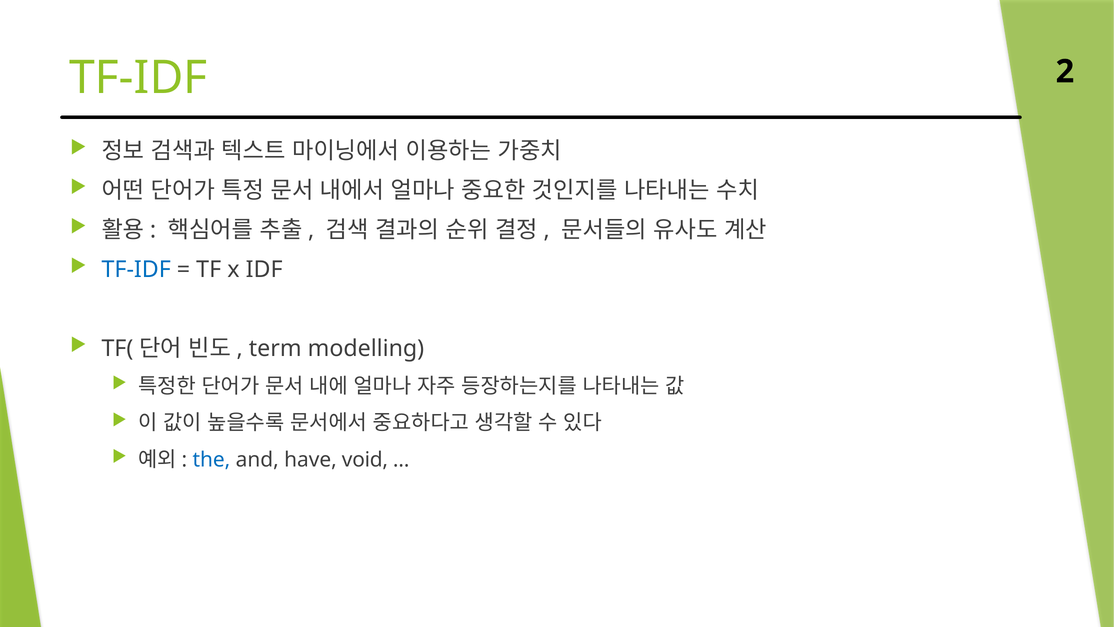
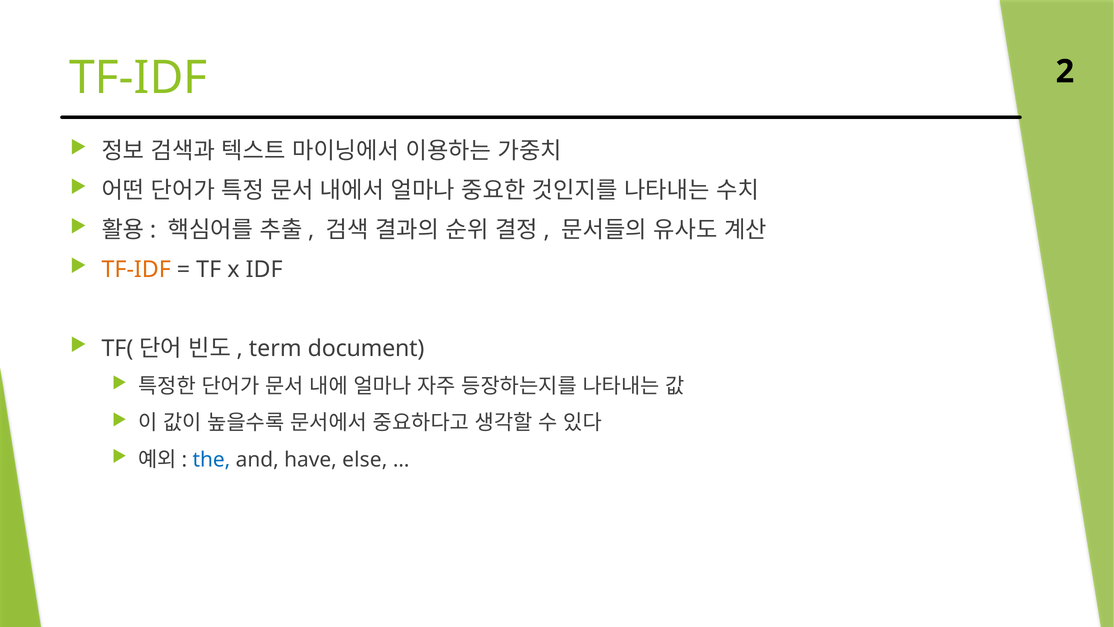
TF-IDF at (136, 269) colour: blue -> orange
modelling: modelling -> document
void: void -> else
